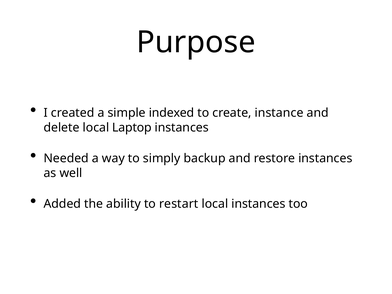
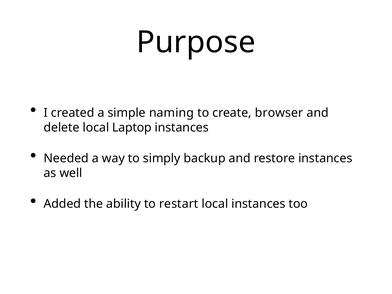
indexed: indexed -> naming
instance: instance -> browser
